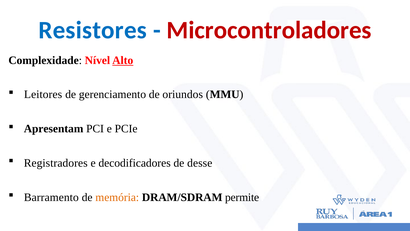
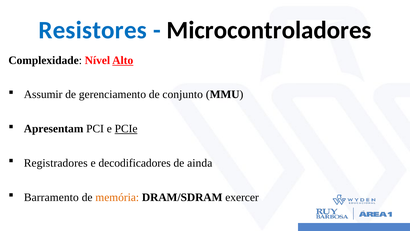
Microcontroladores colour: red -> black
Leitores: Leitores -> Assumir
oriundos: oriundos -> conjunto
PCIe underline: none -> present
desse: desse -> ainda
permite: permite -> exercer
